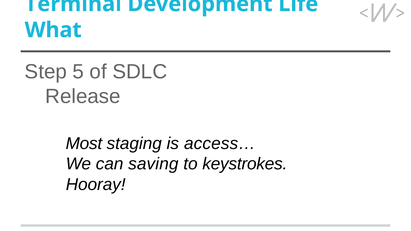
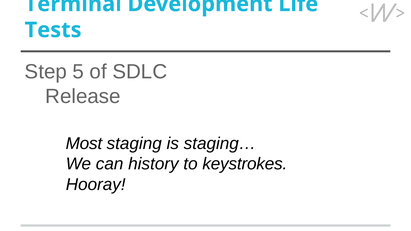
What: What -> Tests
access…: access… -> staging…
saving: saving -> history
